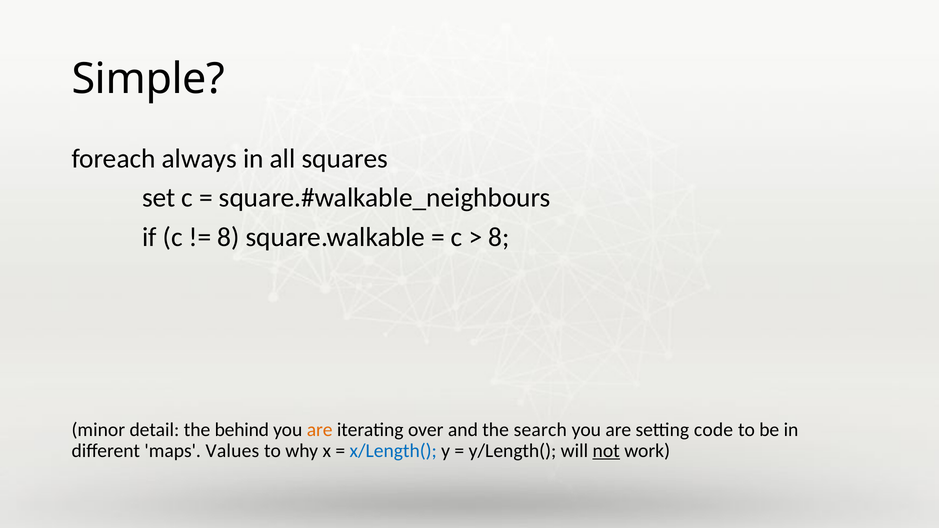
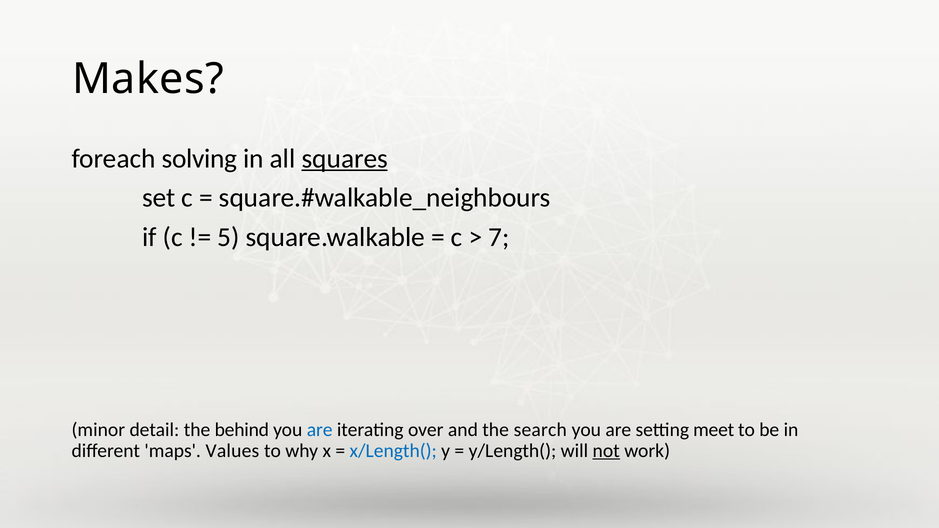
Simple: Simple -> Makes
always: always -> solving
squares underline: none -> present
8 at (229, 237): 8 -> 5
8 at (499, 237): 8 -> 7
are at (320, 430) colour: orange -> blue
code: code -> meet
